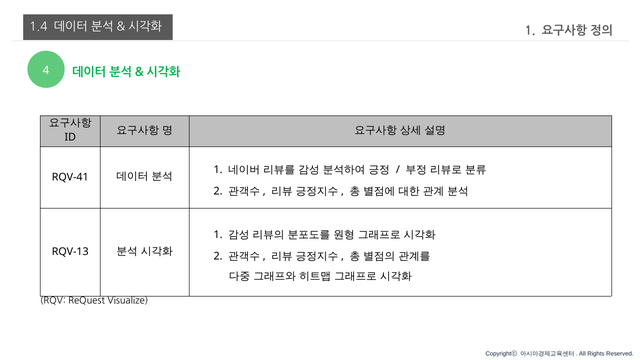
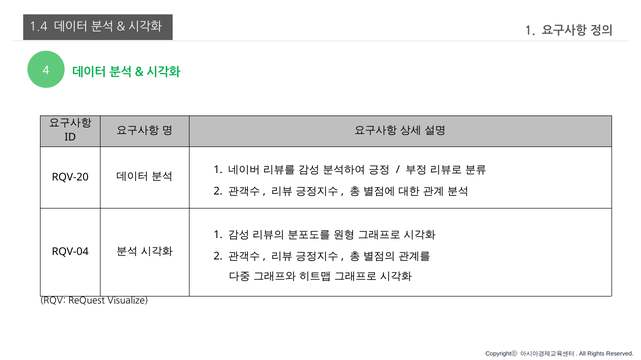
RQV-41: RQV-41 -> RQV-20
RQV-13: RQV-13 -> RQV-04
